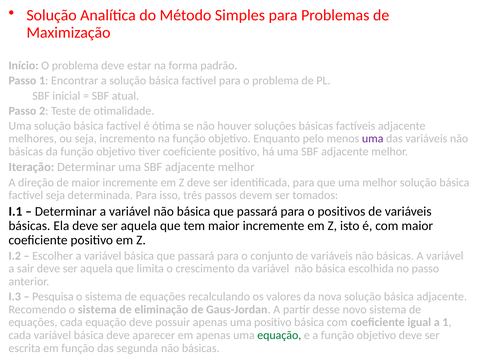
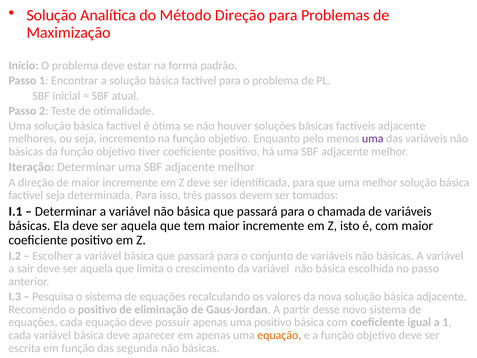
Método Simples: Simples -> Direção
positivos: positivos -> chamada
Recomendo o sistema: sistema -> positivo
equação at (279, 335) colour: green -> orange
